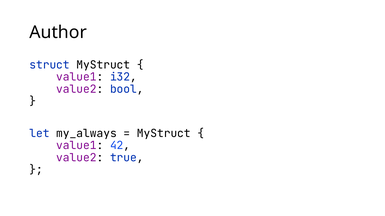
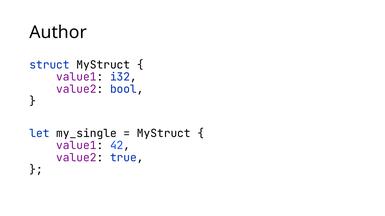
my_always: my_always -> my_single
